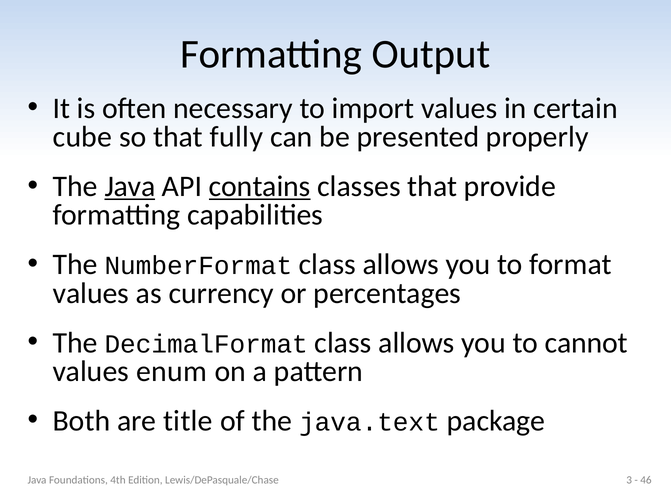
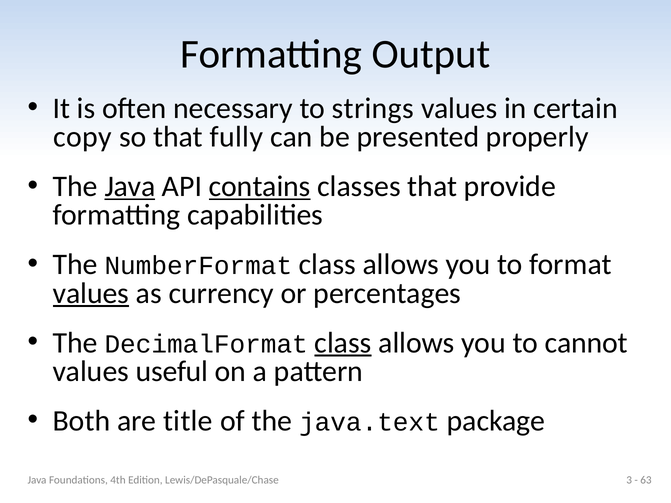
import: import -> strings
cube: cube -> copy
values at (91, 293) underline: none -> present
class at (343, 343) underline: none -> present
enum: enum -> useful
46: 46 -> 63
